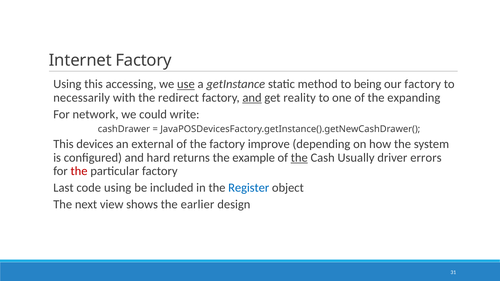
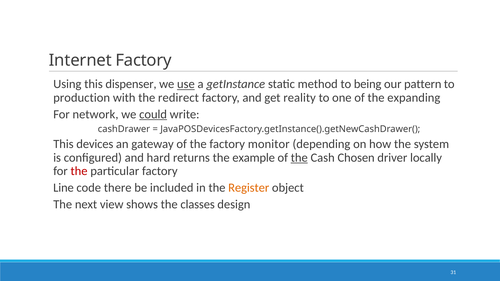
accessing: accessing -> dispenser
our factory: factory -> pattern
necessarily: necessarily -> production
and at (252, 98) underline: present -> none
could underline: none -> present
external: external -> gateway
improve: improve -> monitor
Usually: Usually -> Chosen
errors: errors -> locally
Last: Last -> Line
code using: using -> there
Register colour: blue -> orange
earlier: earlier -> classes
